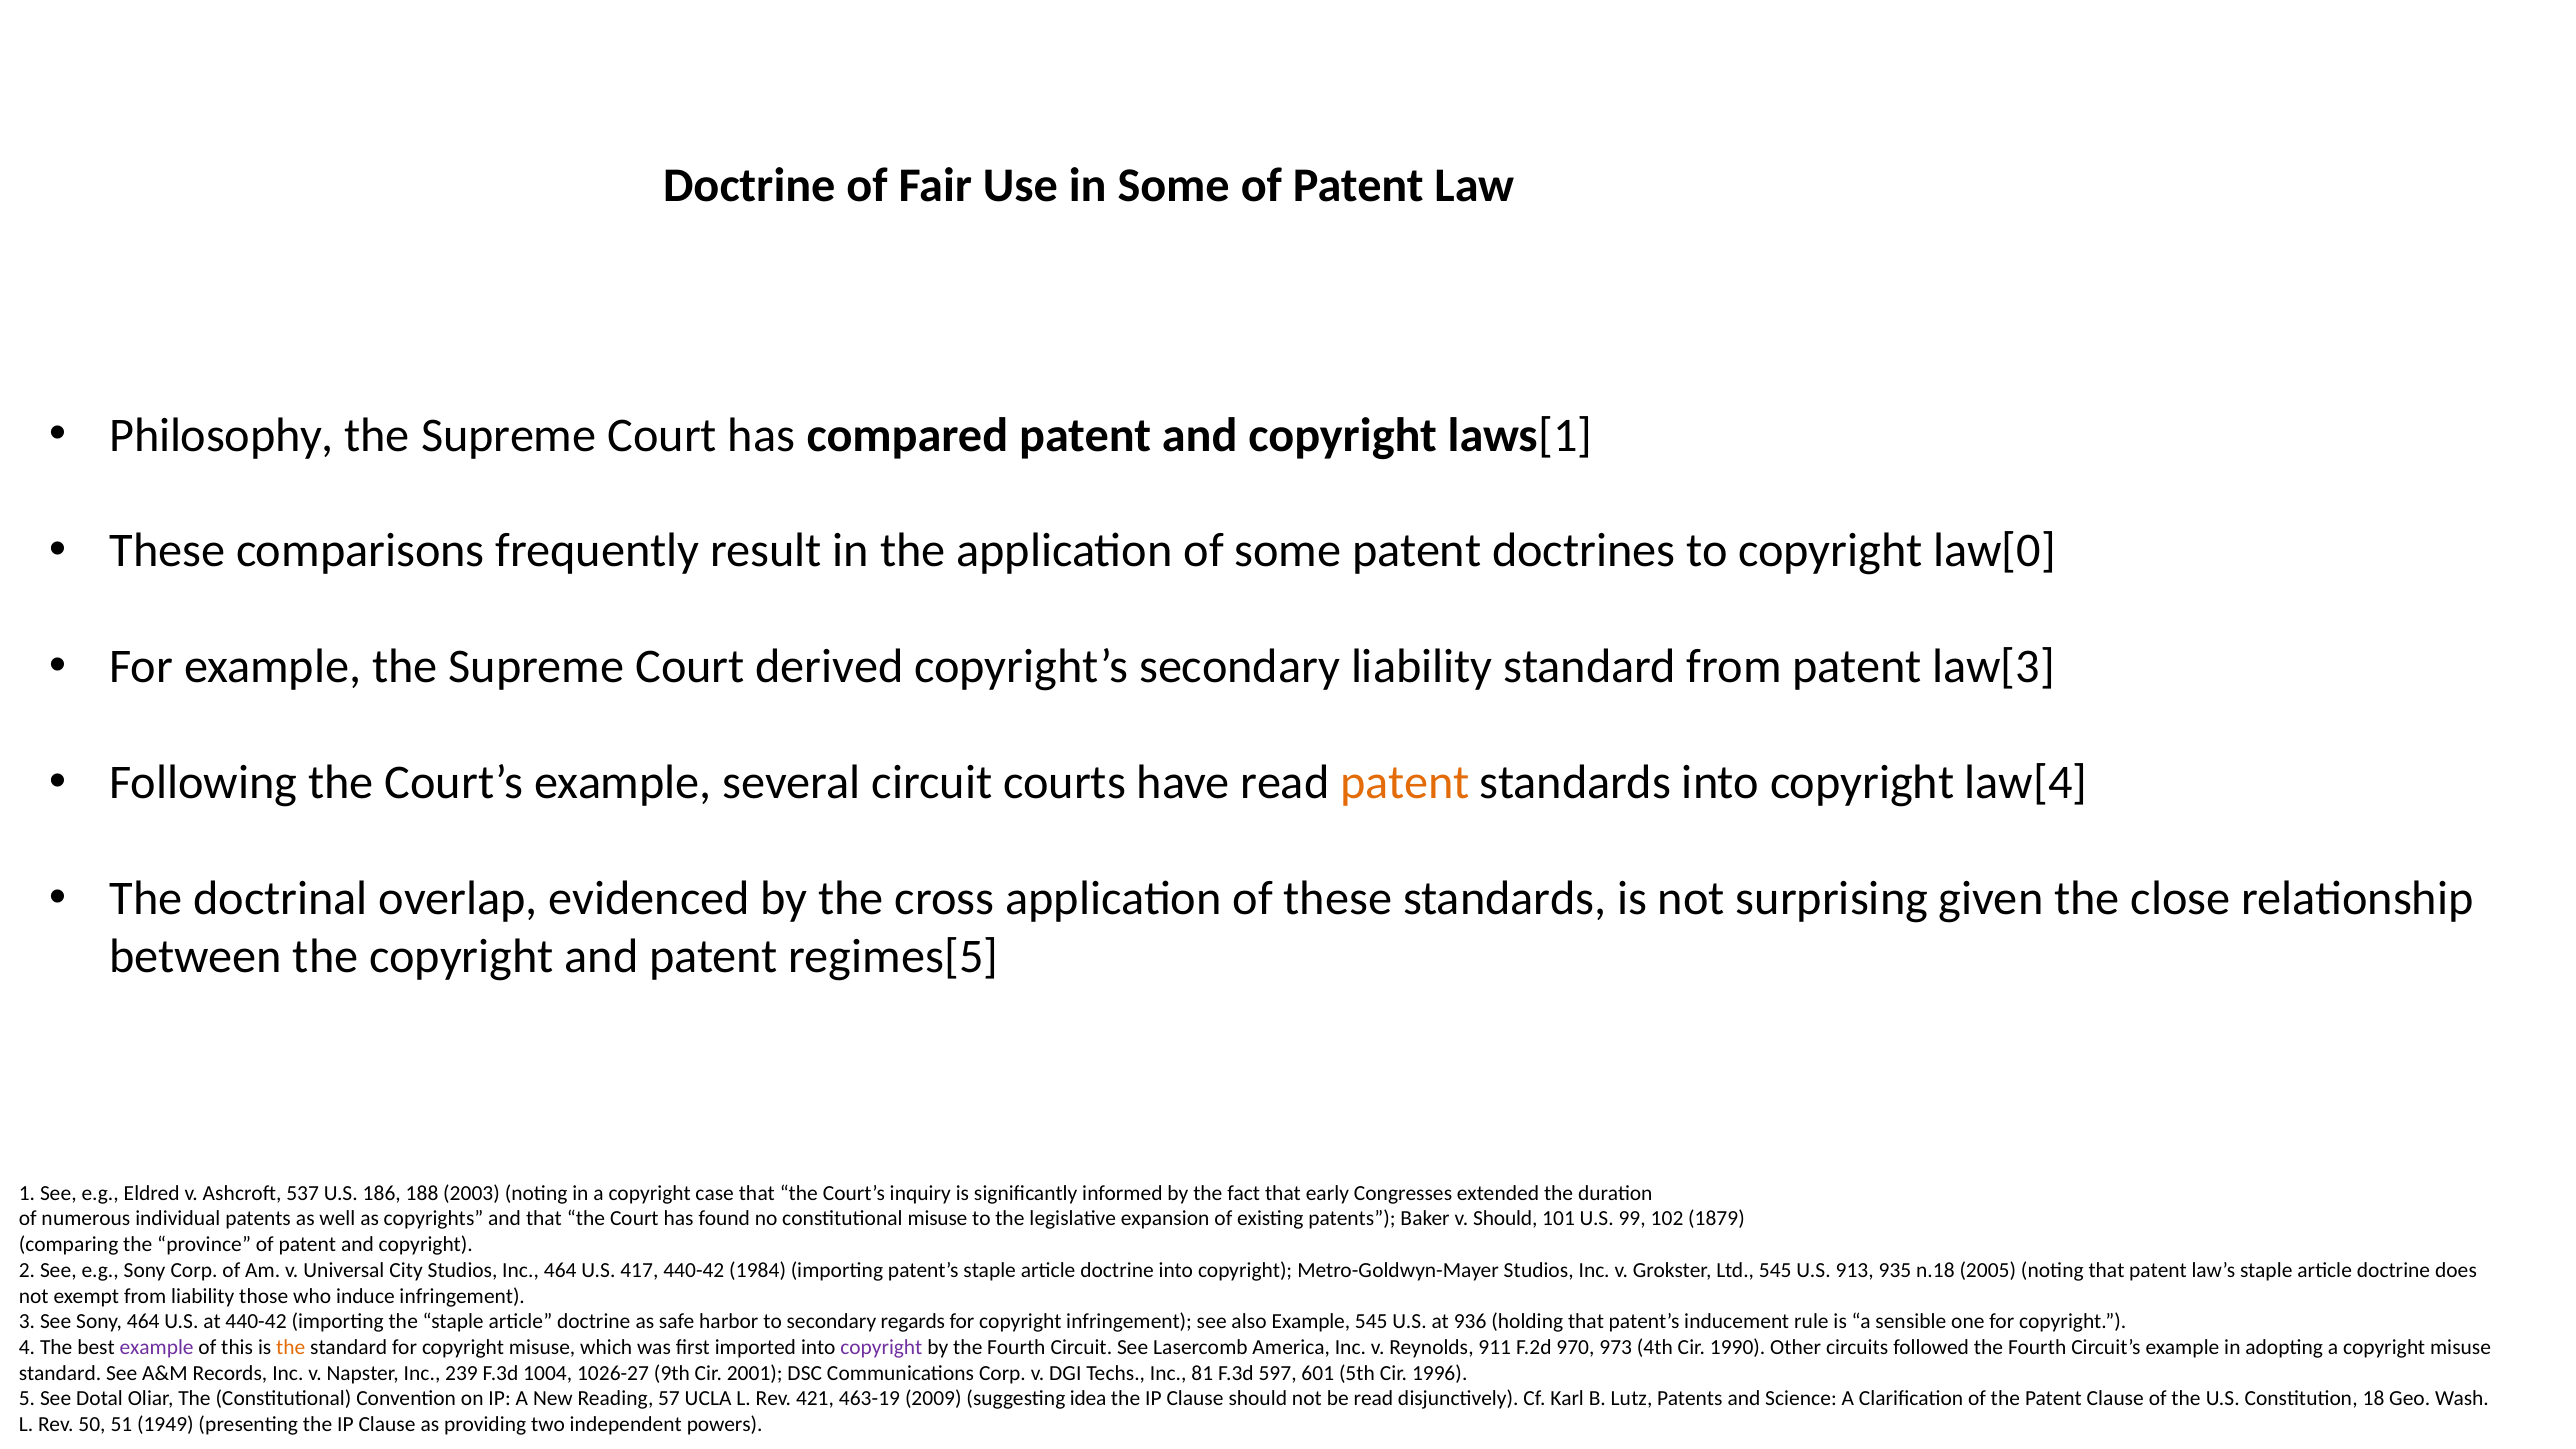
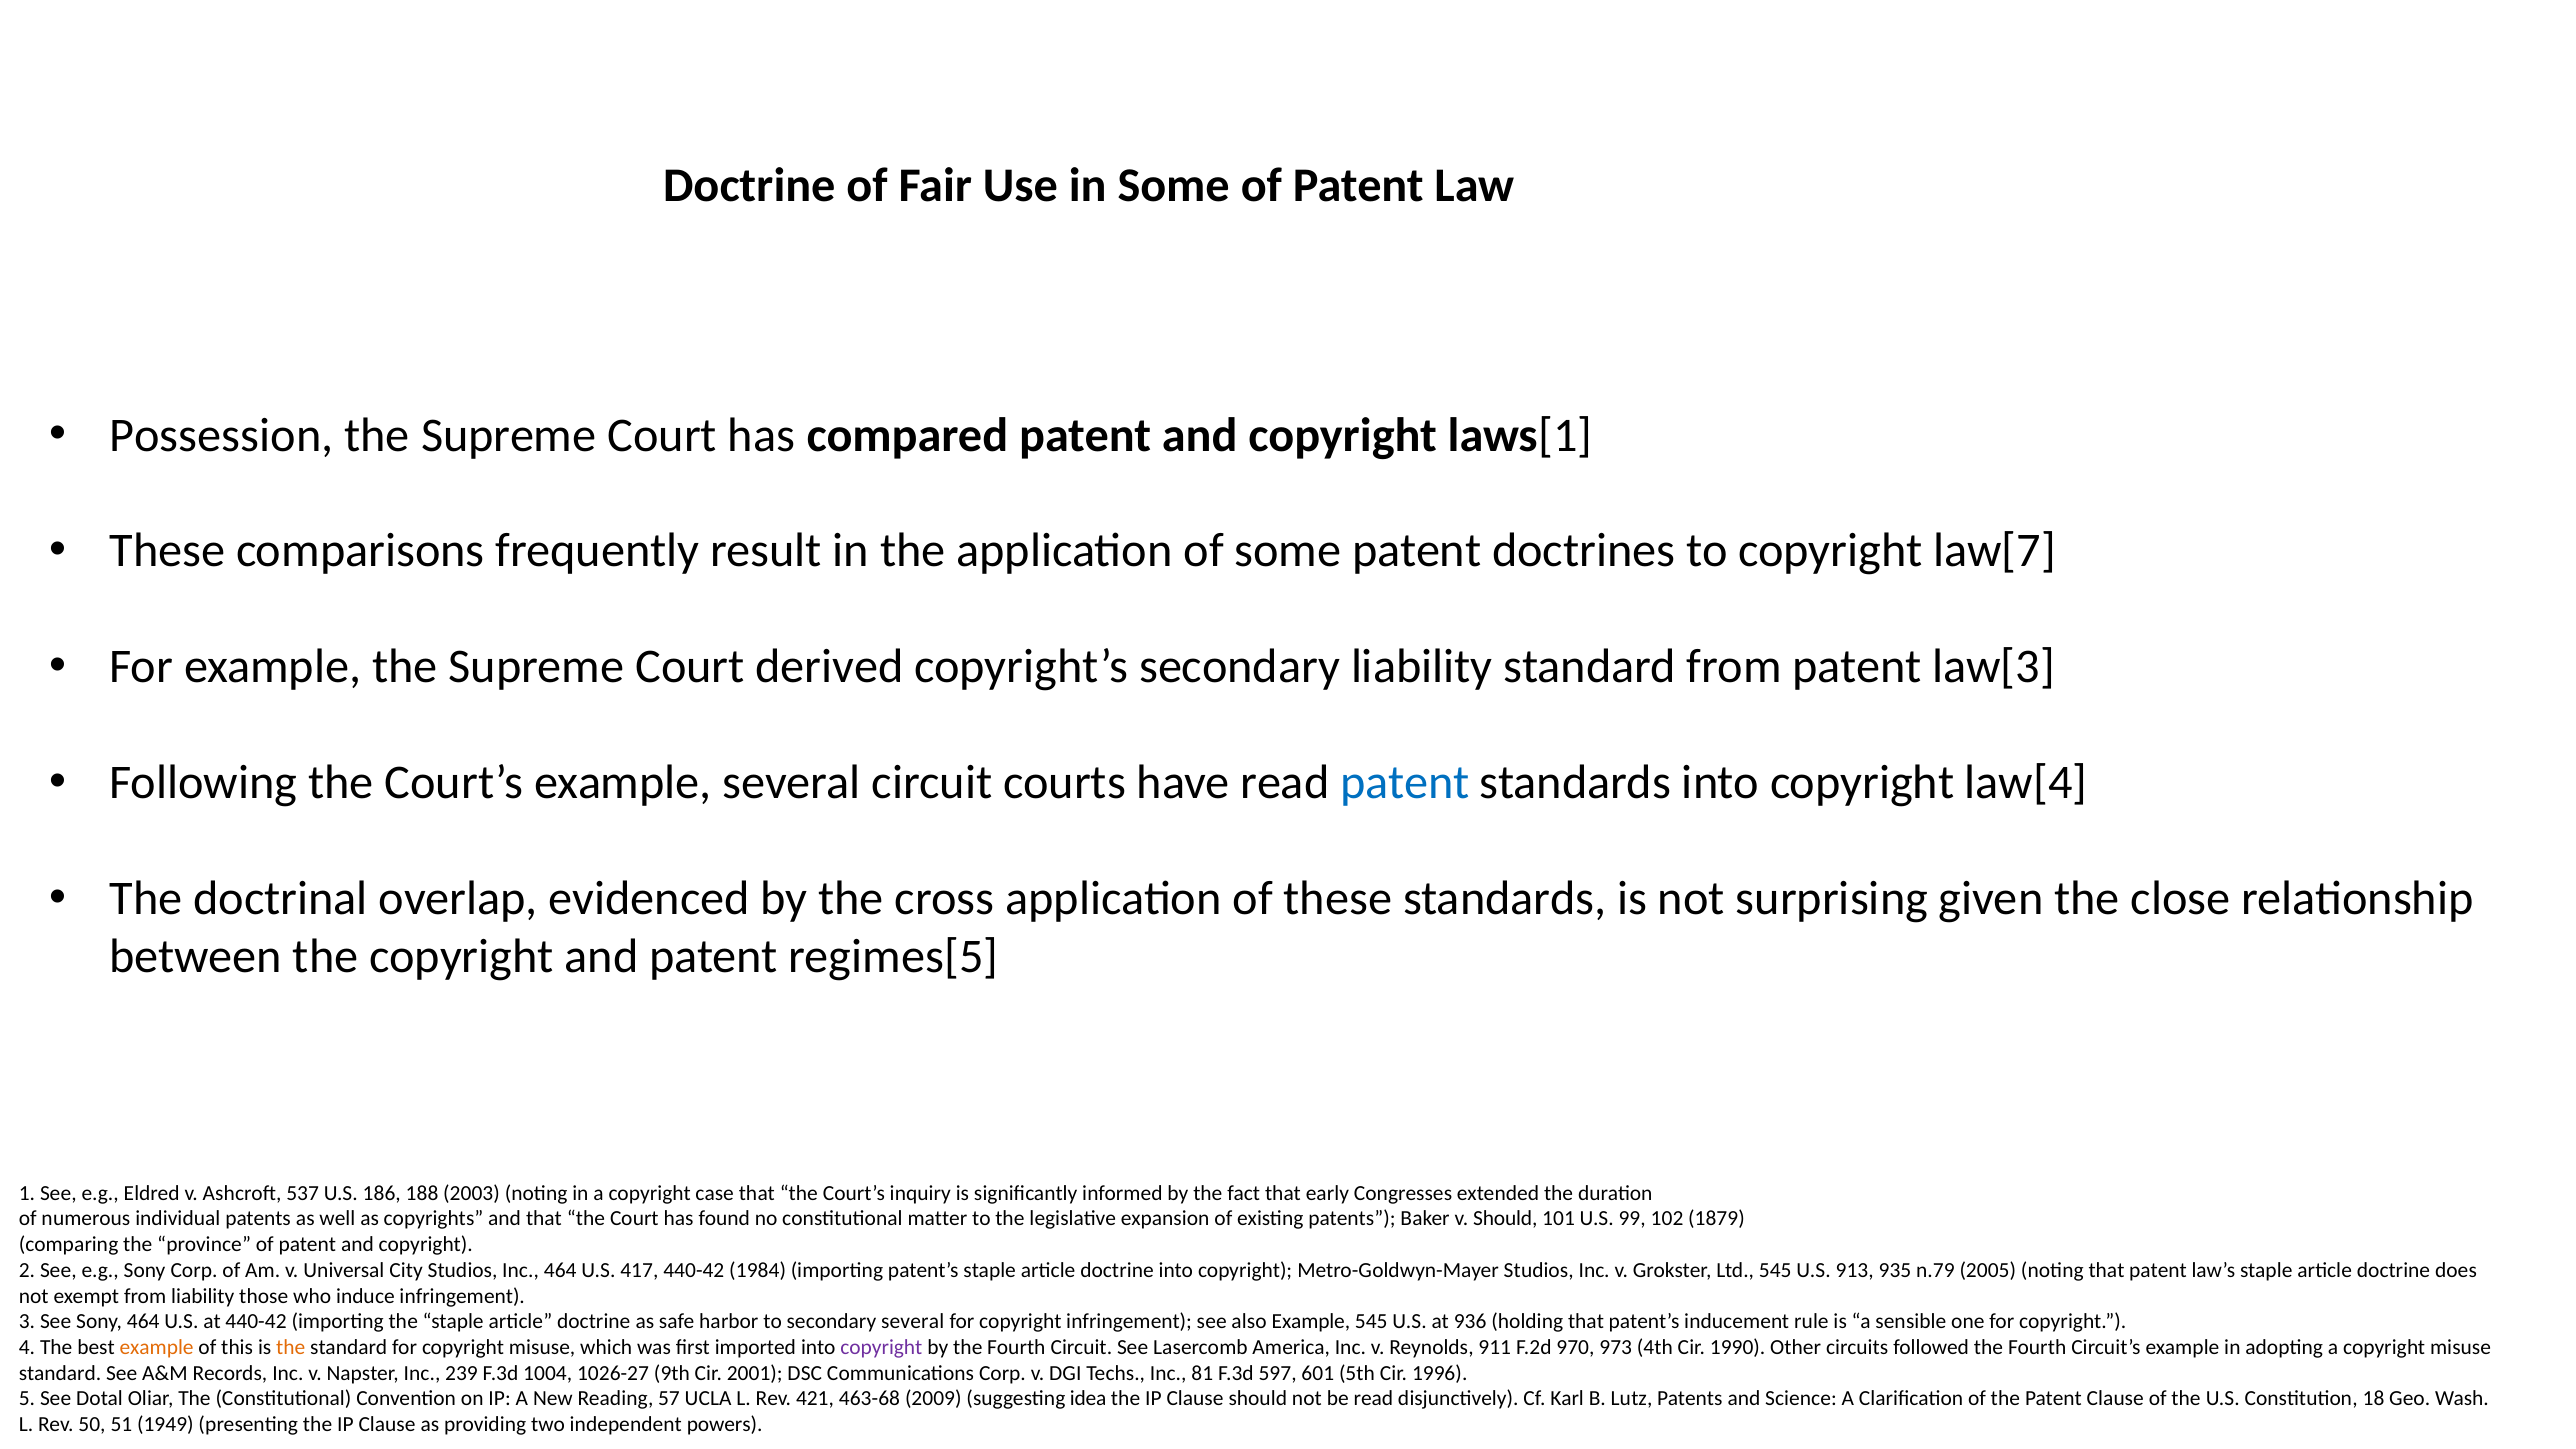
Philosophy: Philosophy -> Possession
law[0: law[0 -> law[7
patent at (1405, 783) colour: orange -> blue
constitutional misuse: misuse -> matter
n.18: n.18 -> n.79
secondary regards: regards -> several
example at (157, 1347) colour: purple -> orange
463-19: 463-19 -> 463-68
